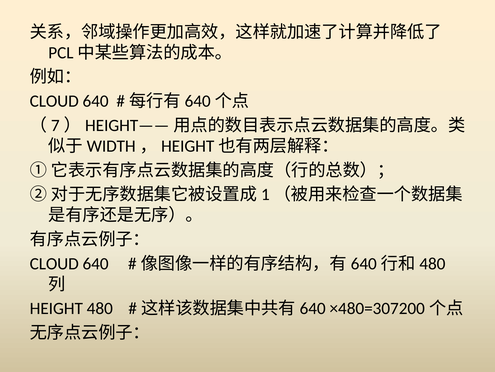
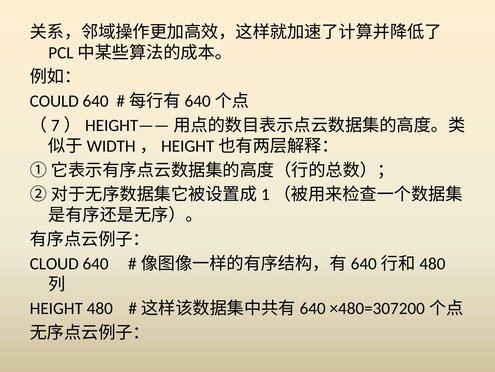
CLOUD at (54, 101): CLOUD -> COULD
